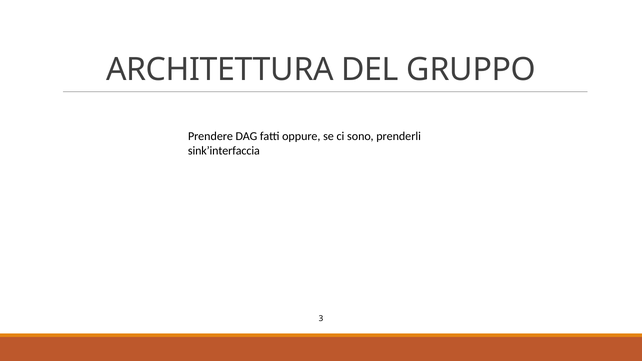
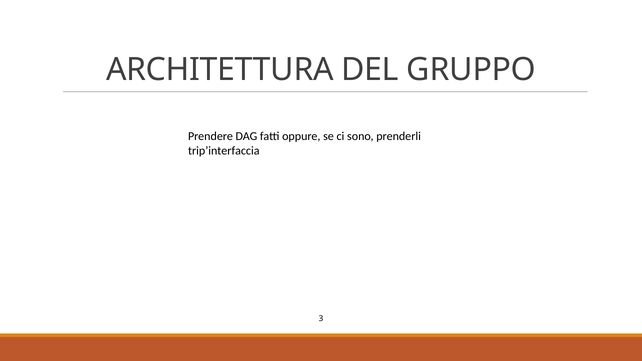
sink’interfaccia: sink’interfaccia -> trip’interfaccia
